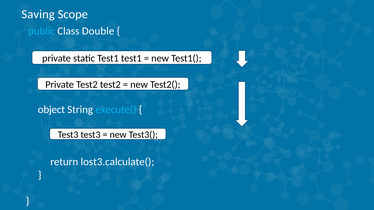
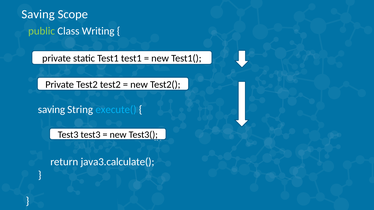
public colour: light blue -> light green
Double: Double -> Writing
object at (51, 110): object -> saving
lost3.calculate(: lost3.calculate( -> java3.calculate(
